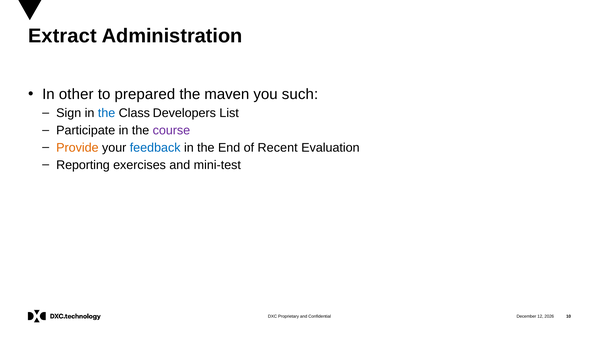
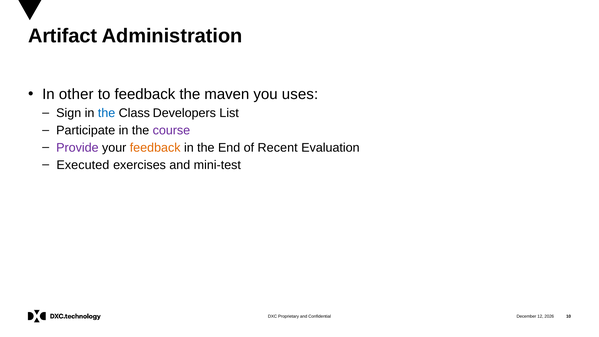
Extract: Extract -> Artifact
to prepared: prepared -> feedback
such: such -> uses
Provide colour: orange -> purple
feedback at (155, 148) colour: blue -> orange
Reporting: Reporting -> Executed
